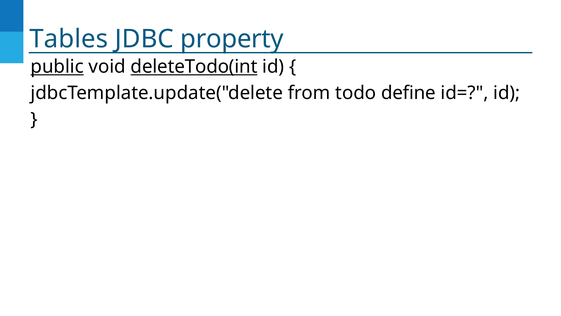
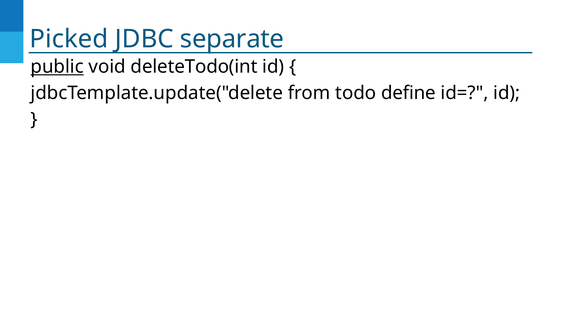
Tables: Tables -> Picked
property: property -> separate
deleteTodo(int underline: present -> none
